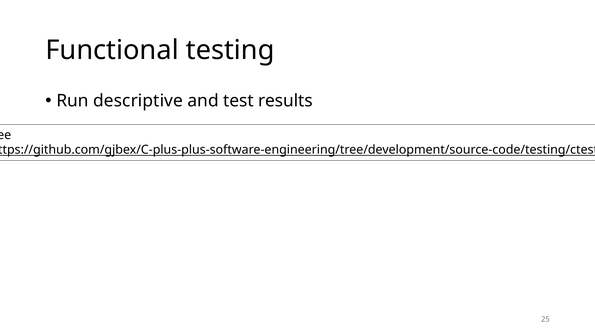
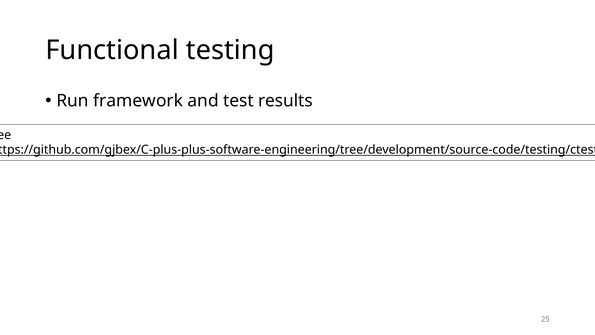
descriptive: descriptive -> framework
